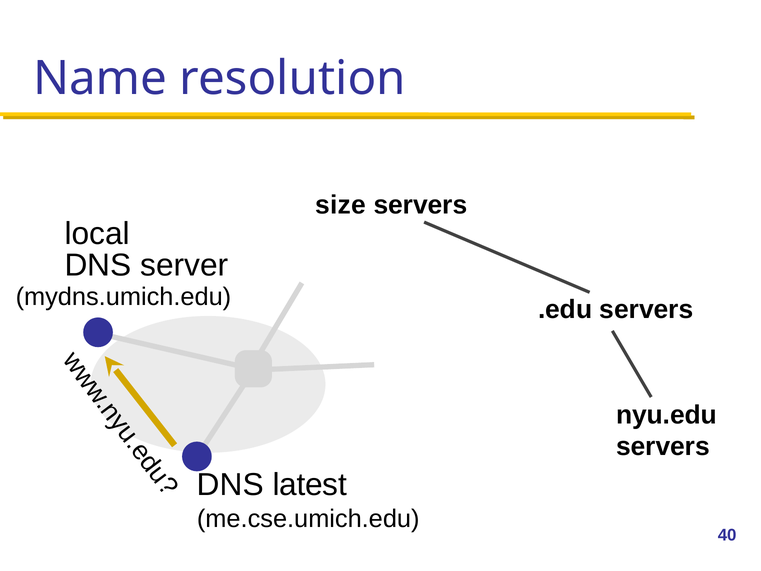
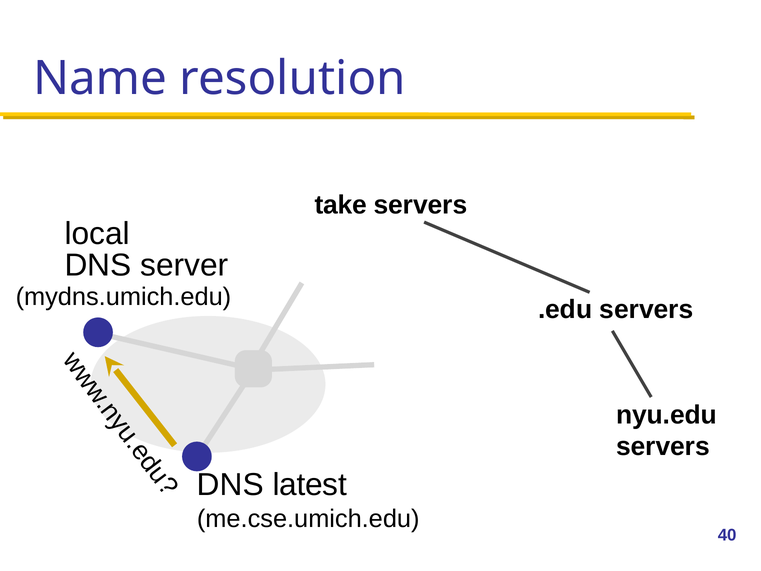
size: size -> take
